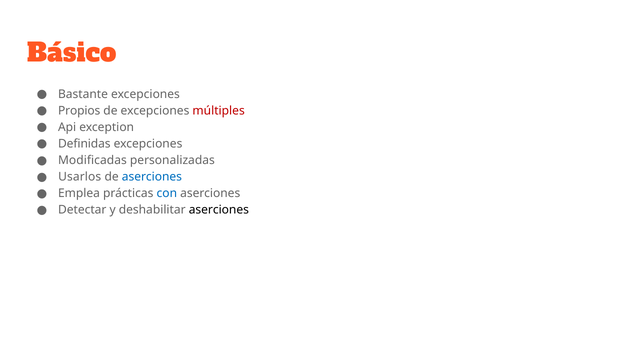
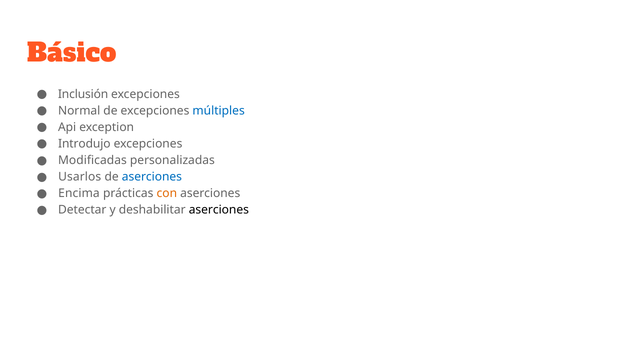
Bastante: Bastante -> Inclusión
Propios: Propios -> Normal
múltiples colour: red -> blue
Definidas: Definidas -> Introdujo
Emplea: Emplea -> Encima
con colour: blue -> orange
